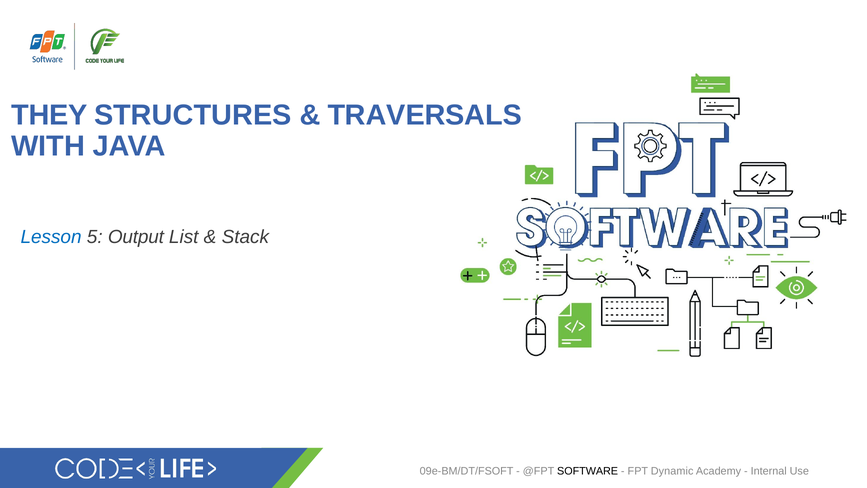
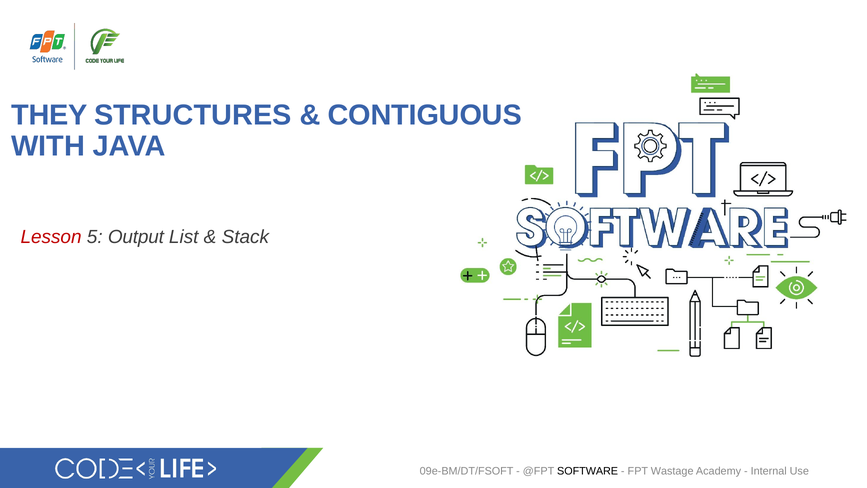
TRAVERSALS: TRAVERSALS -> CONTIGUOUS
Lesson colour: blue -> red
Dynamic: Dynamic -> Wastage
